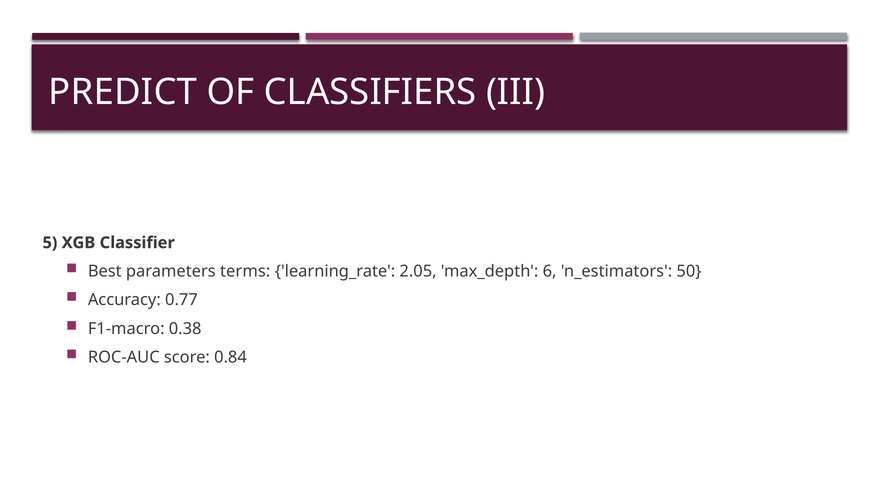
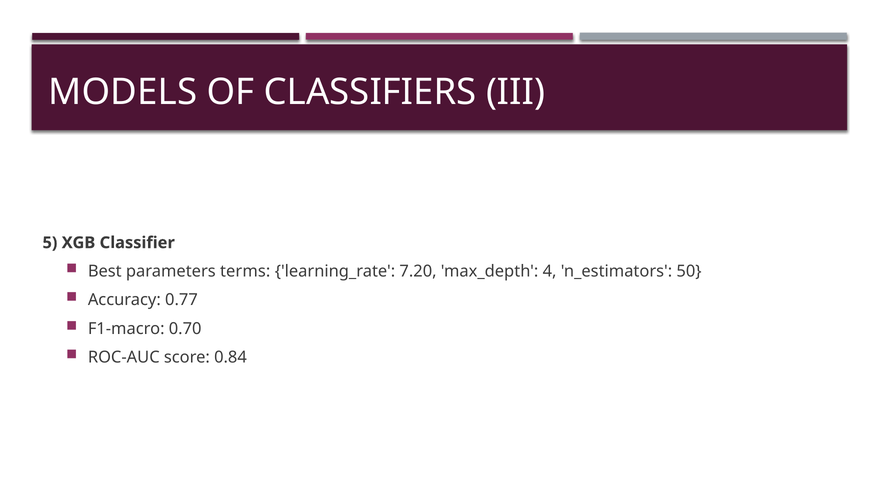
PREDICT: PREDICT -> MODELS
2.05: 2.05 -> 7.20
6: 6 -> 4
0.38: 0.38 -> 0.70
